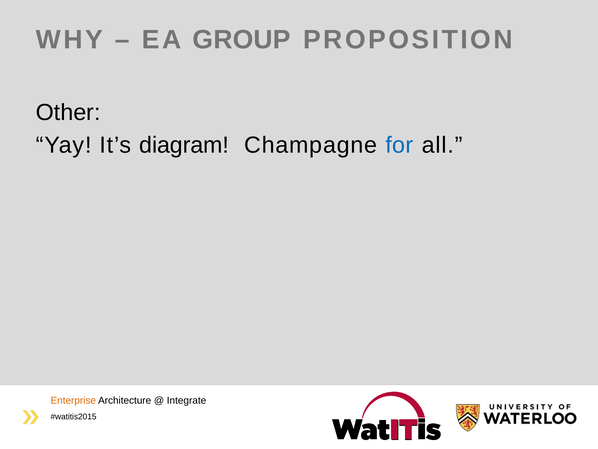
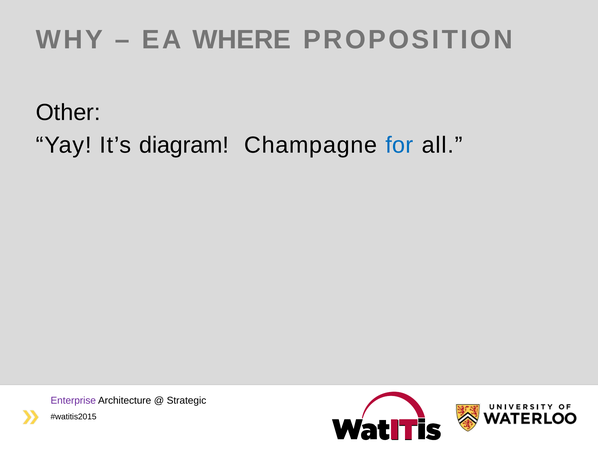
GROUP: GROUP -> WHERE
Enterprise colour: orange -> purple
Integrate: Integrate -> Strategic
